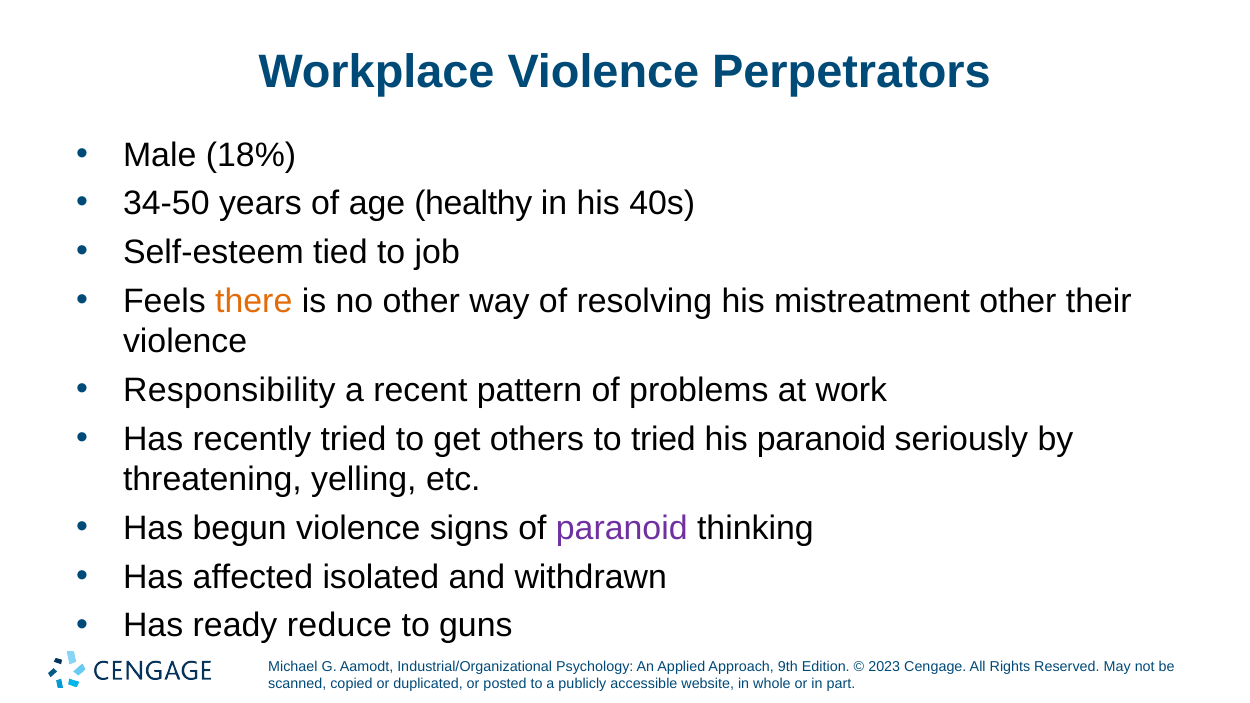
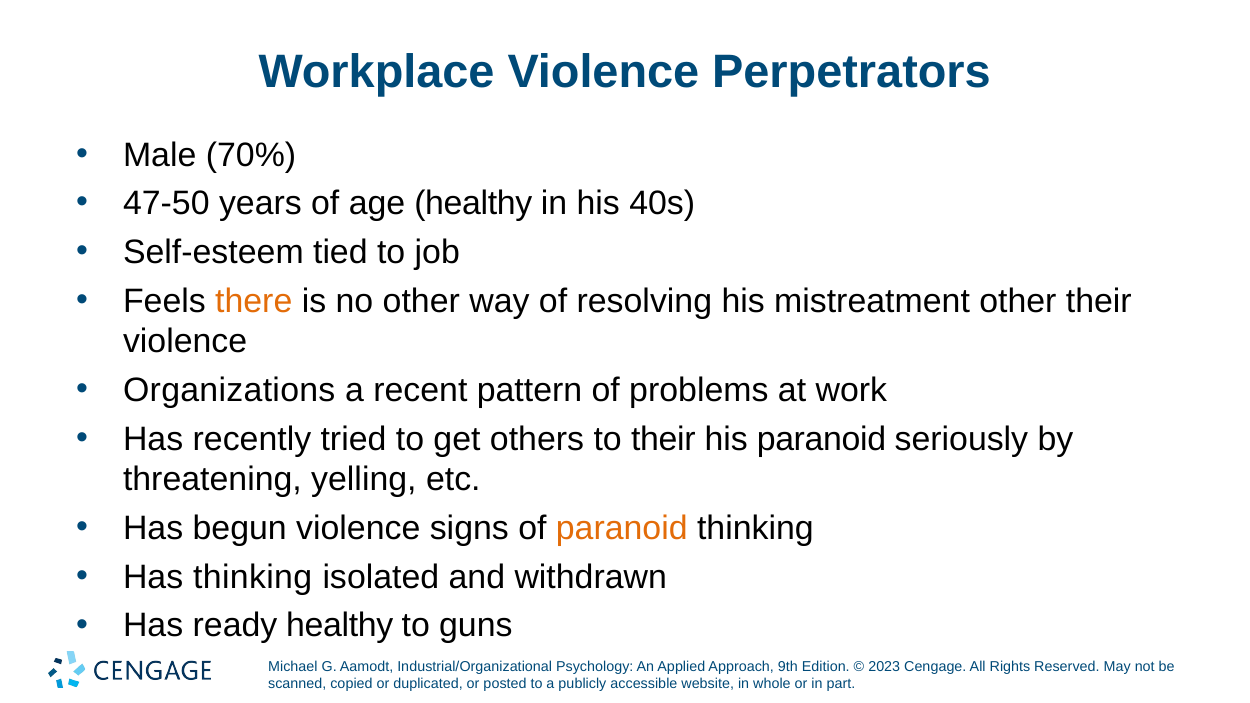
18%: 18% -> 70%
34-50: 34-50 -> 47-50
Responsibility: Responsibility -> Organizations
to tried: tried -> their
paranoid at (622, 528) colour: purple -> orange
Has affected: affected -> thinking
ready reduce: reduce -> healthy
